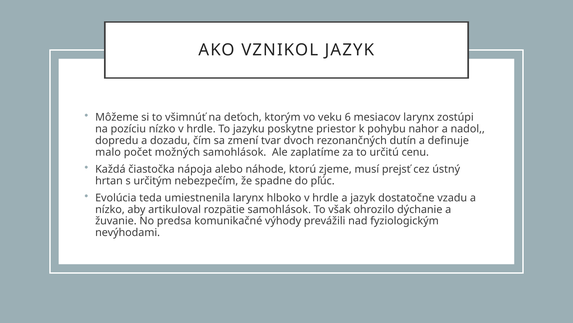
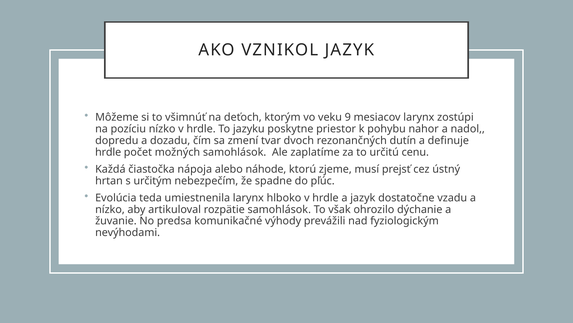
6: 6 -> 9
malo at (108, 152): malo -> hrdle
